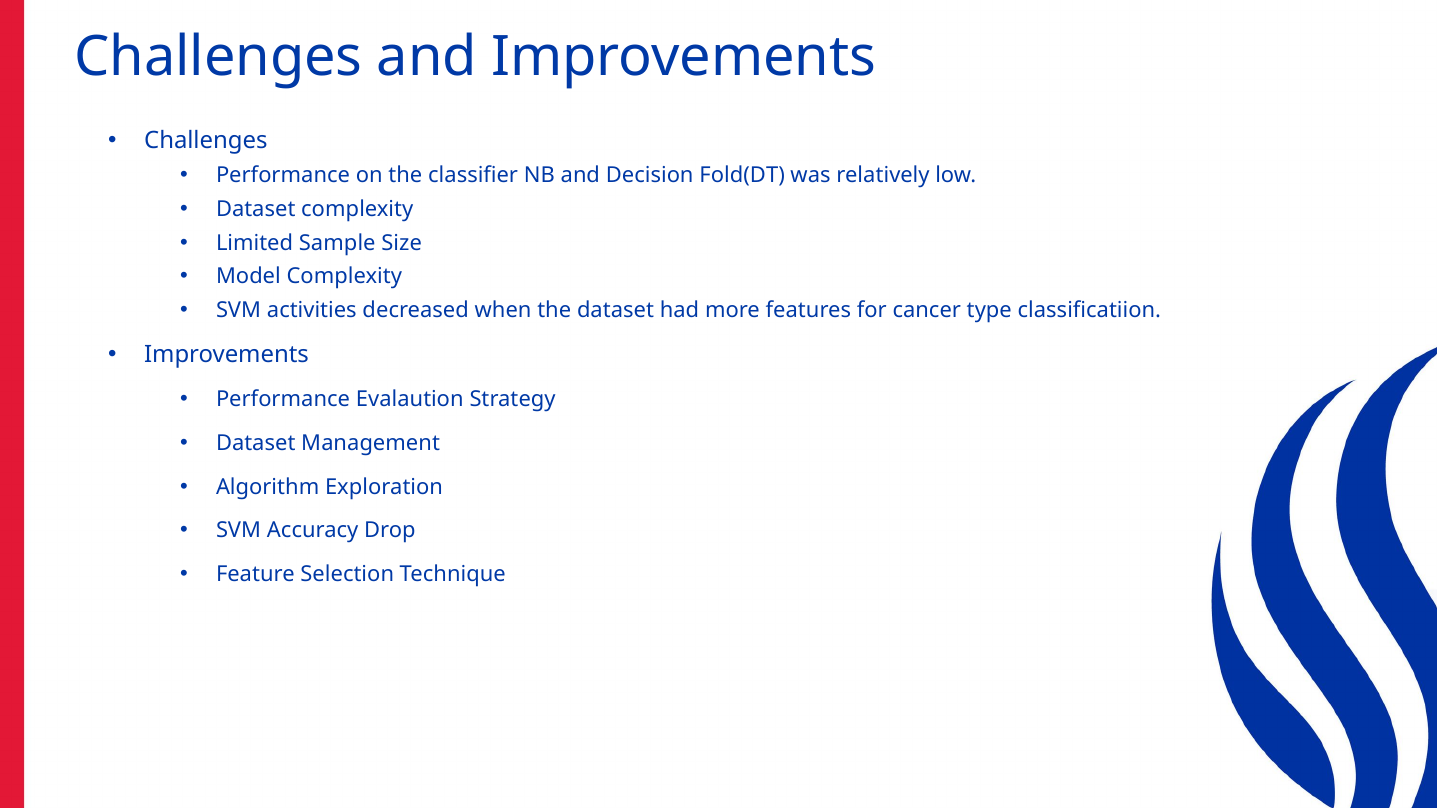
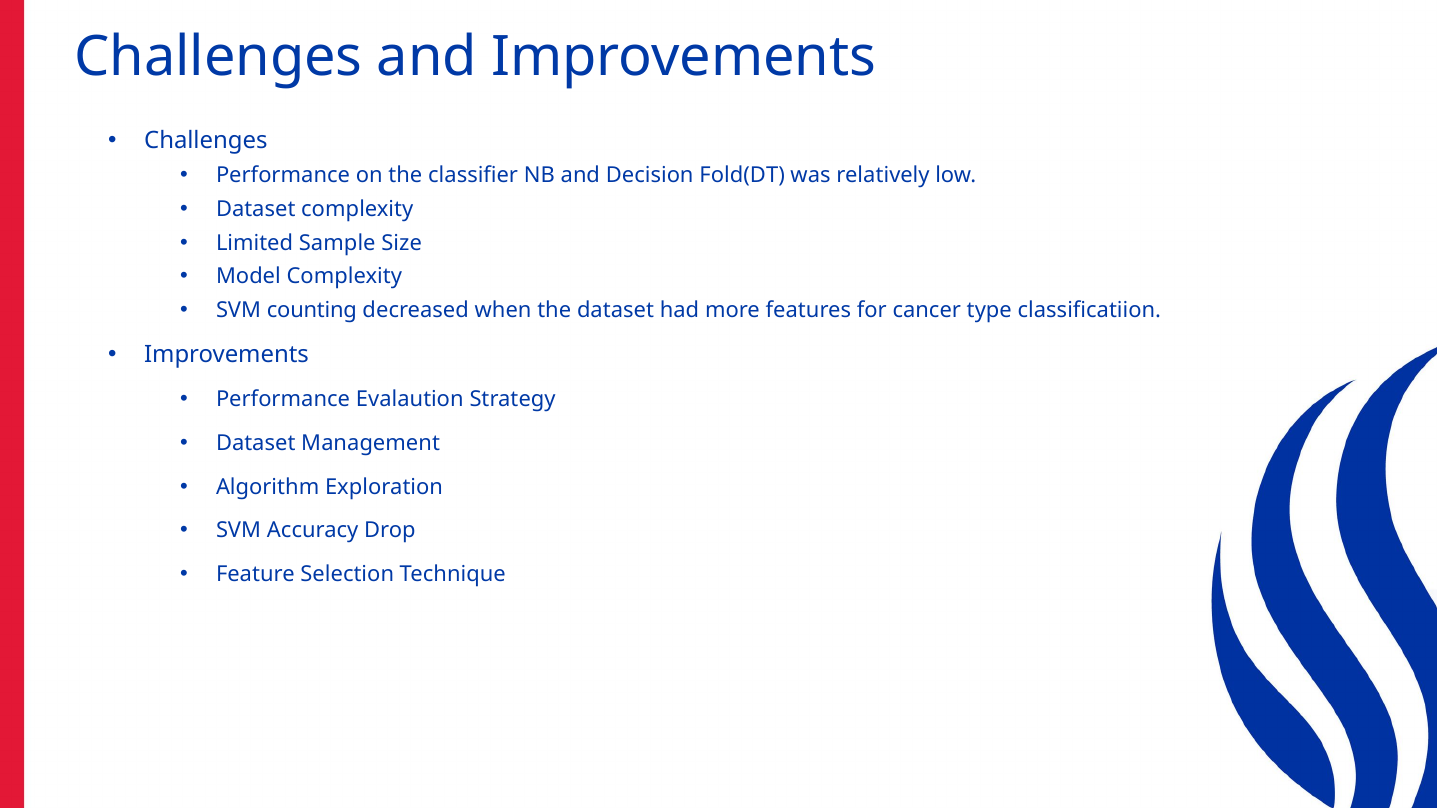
activities: activities -> counting
